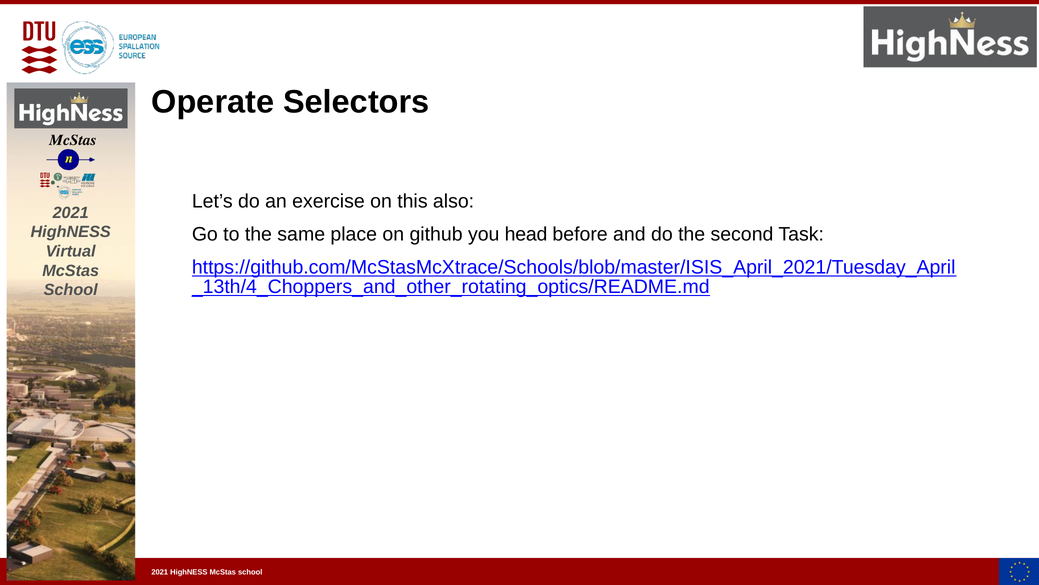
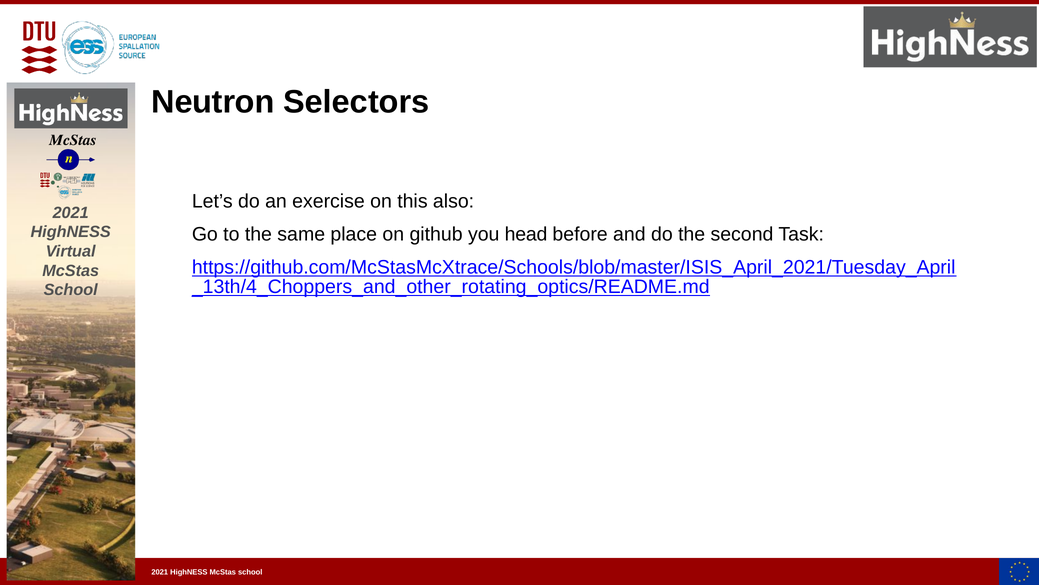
Operate: Operate -> Neutron
